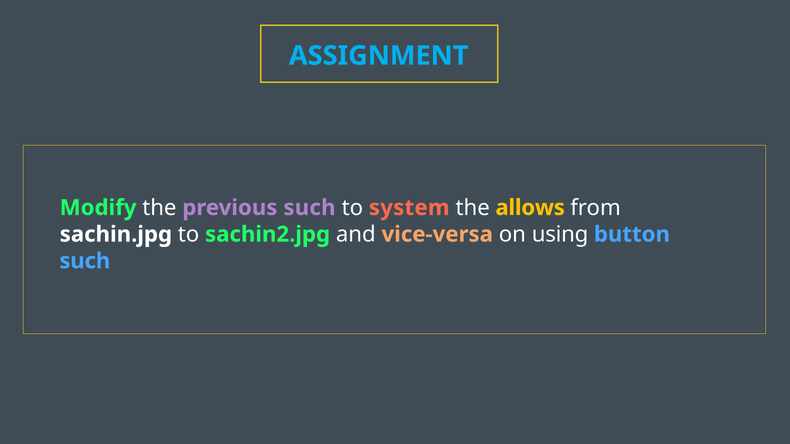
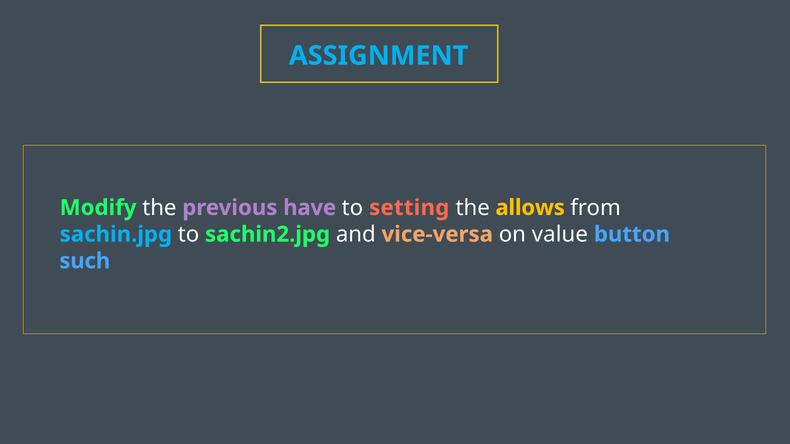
previous such: such -> have
system: system -> setting
sachin.jpg colour: white -> light blue
using: using -> value
